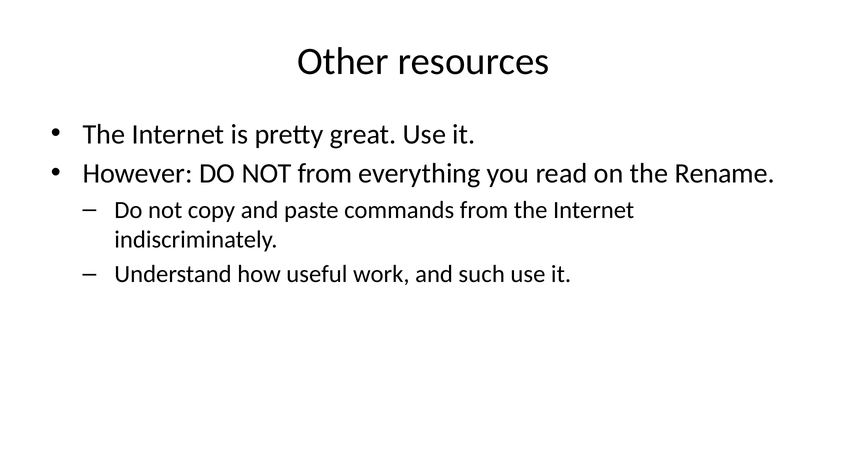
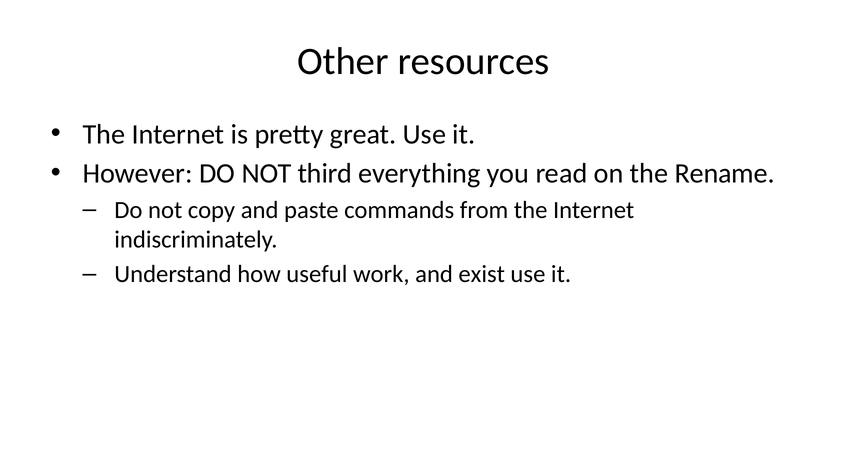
NOT from: from -> third
such: such -> exist
